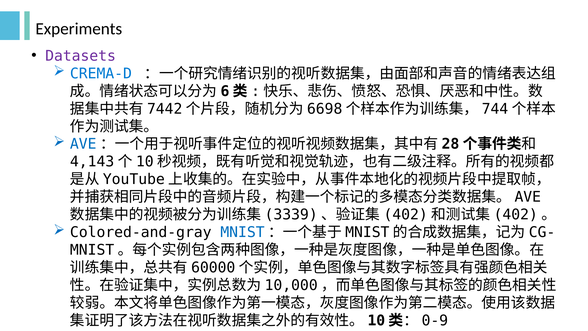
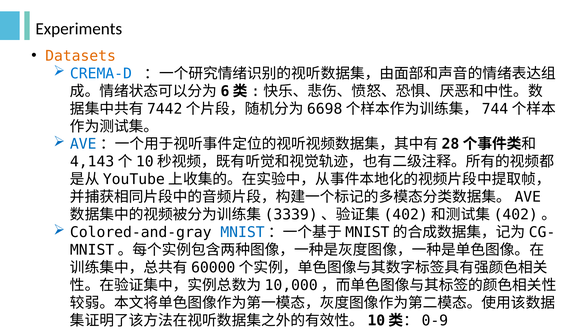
Datasets colour: purple -> orange
